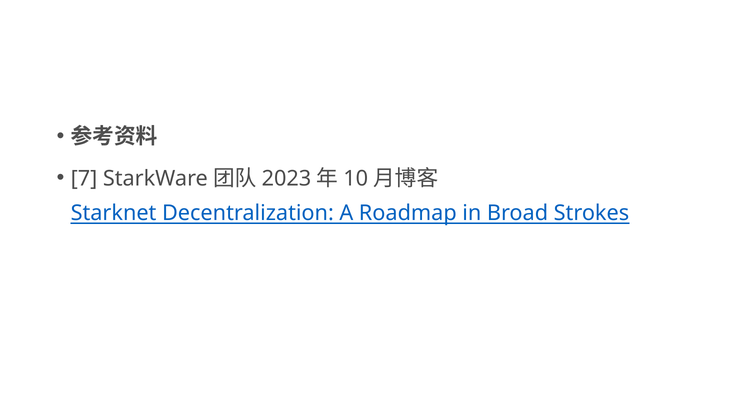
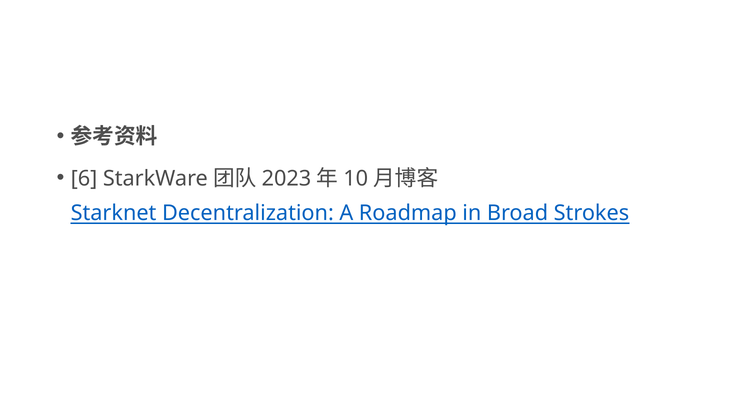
7: 7 -> 6
